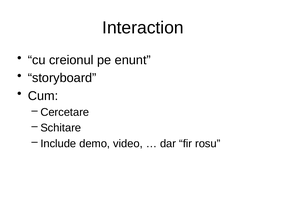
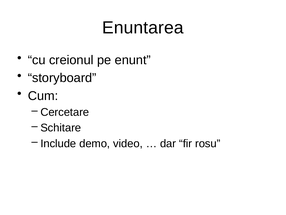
Interaction: Interaction -> Enuntarea
